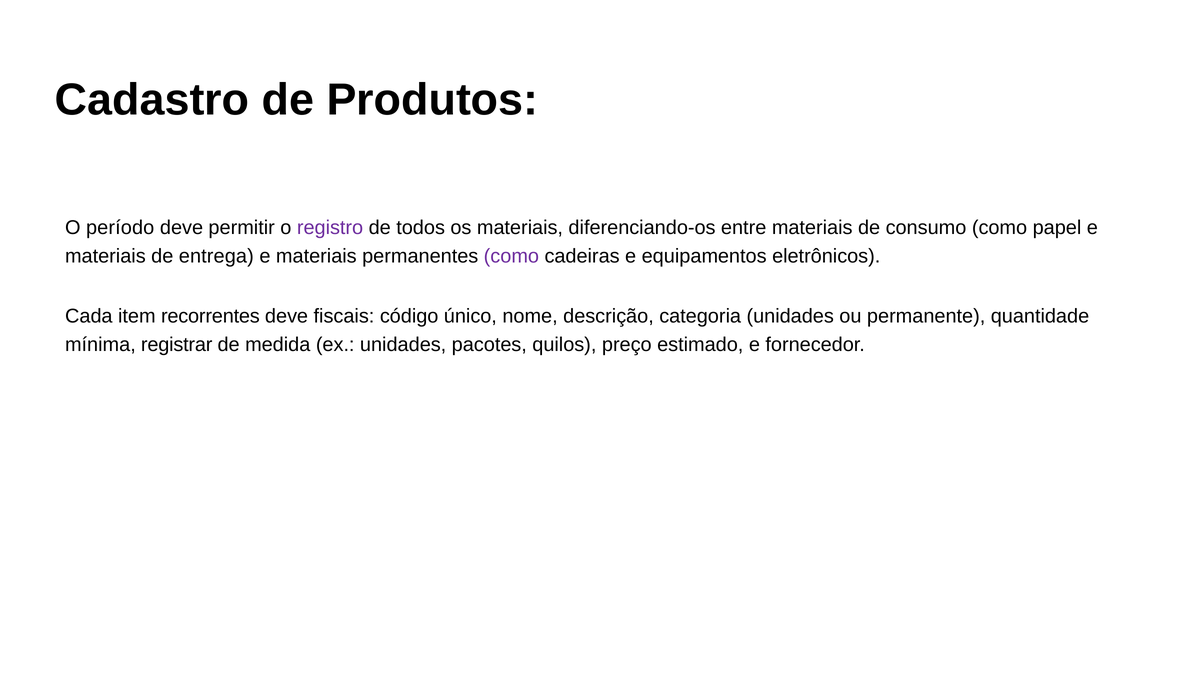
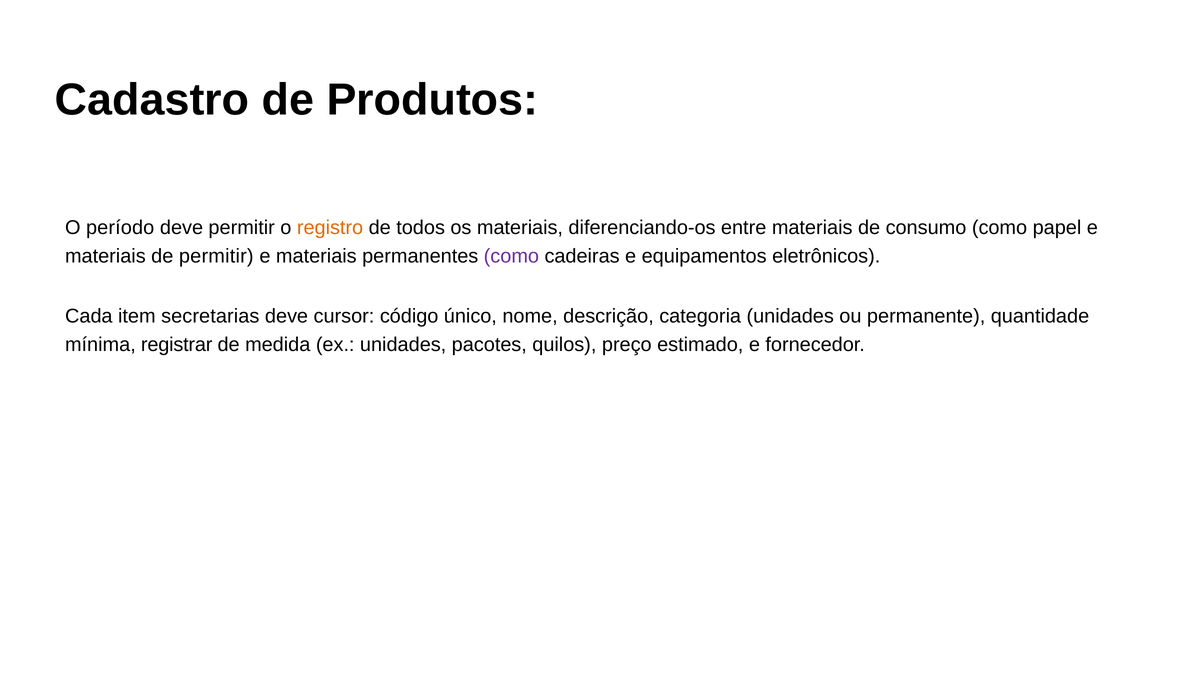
registro colour: purple -> orange
de entrega: entrega -> permitir
recorrentes: recorrentes -> secretarias
fiscais: fiscais -> cursor
